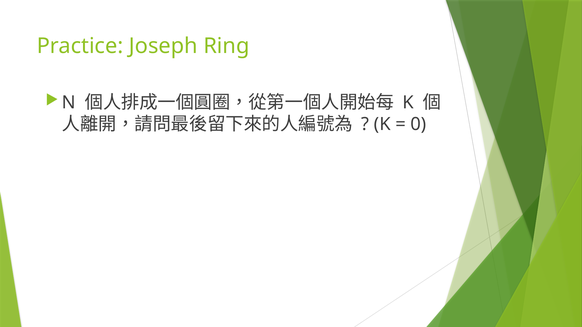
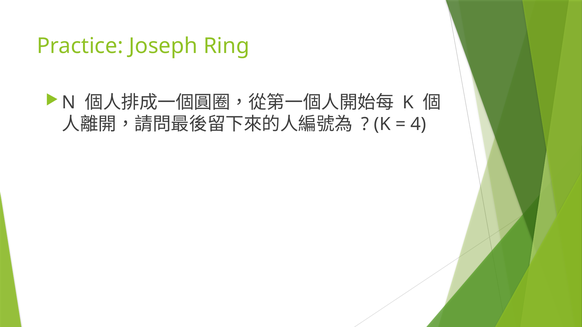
0: 0 -> 4
